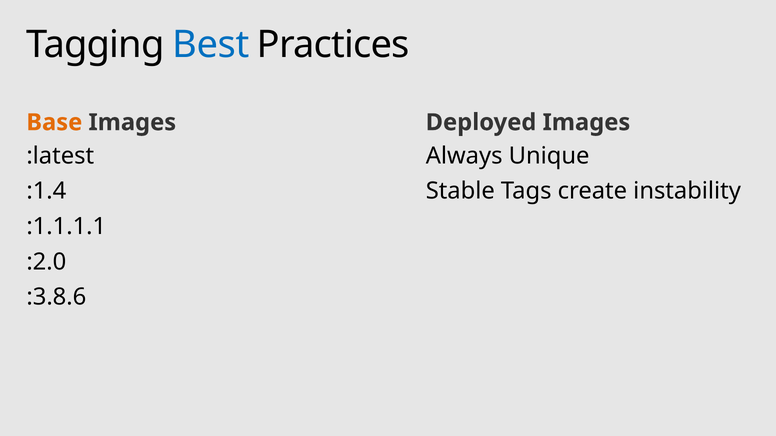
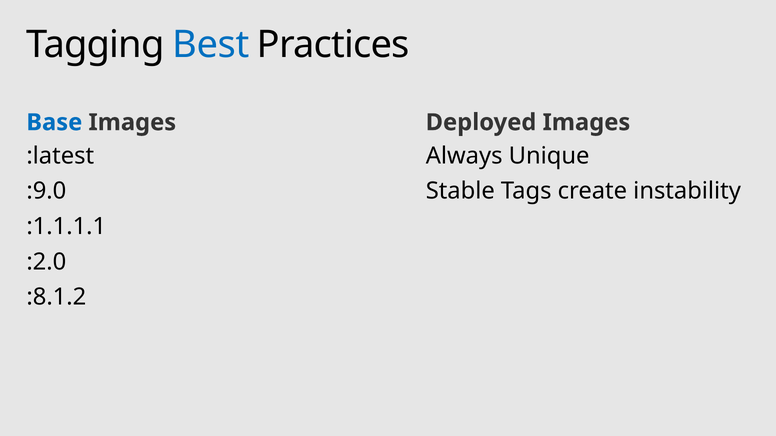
Base colour: orange -> blue
:1.4: :1.4 -> :9.0
:3.8.6: :3.8.6 -> :8.1.2
